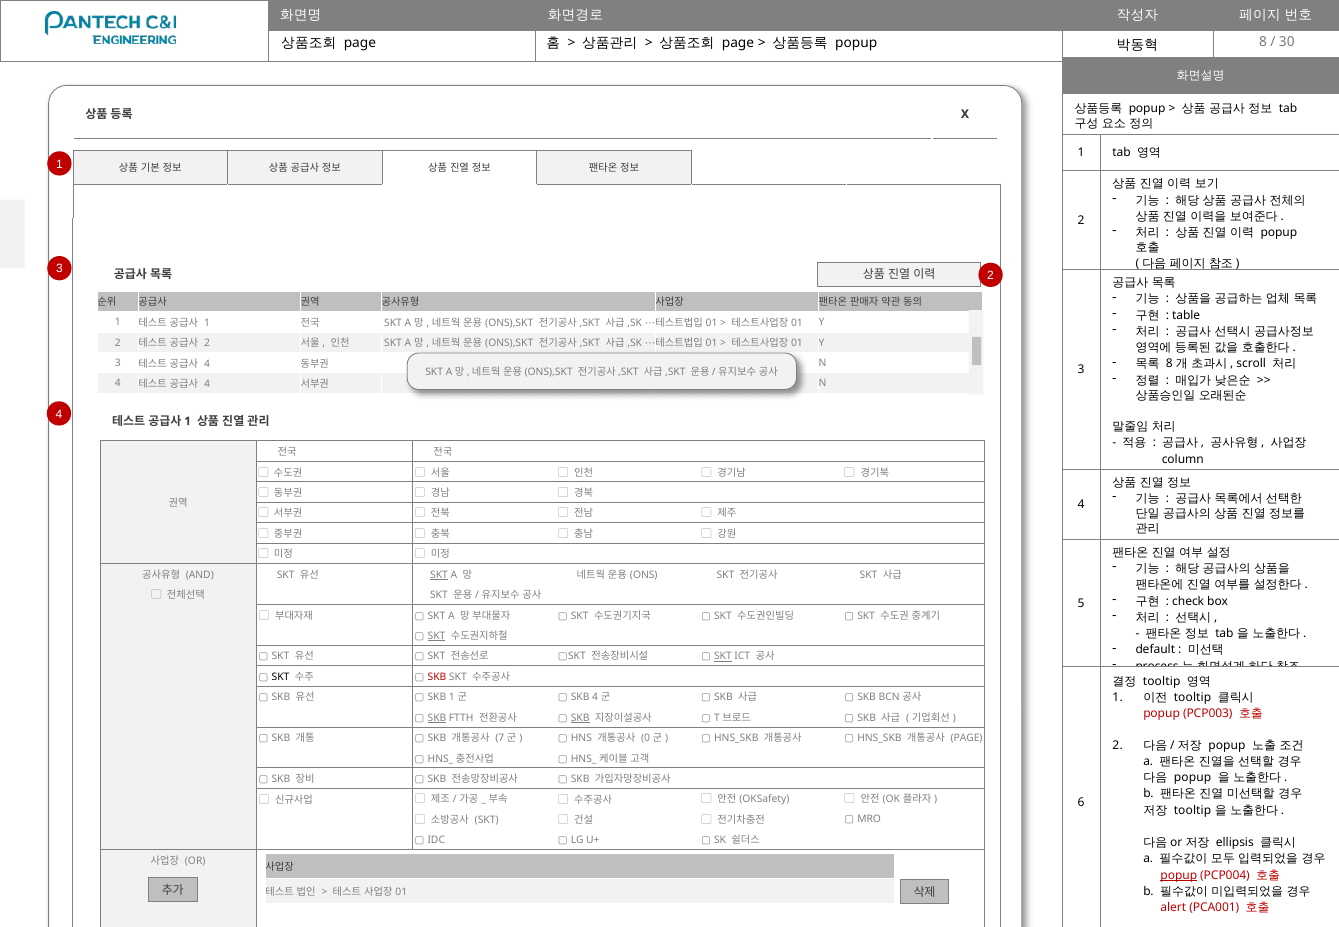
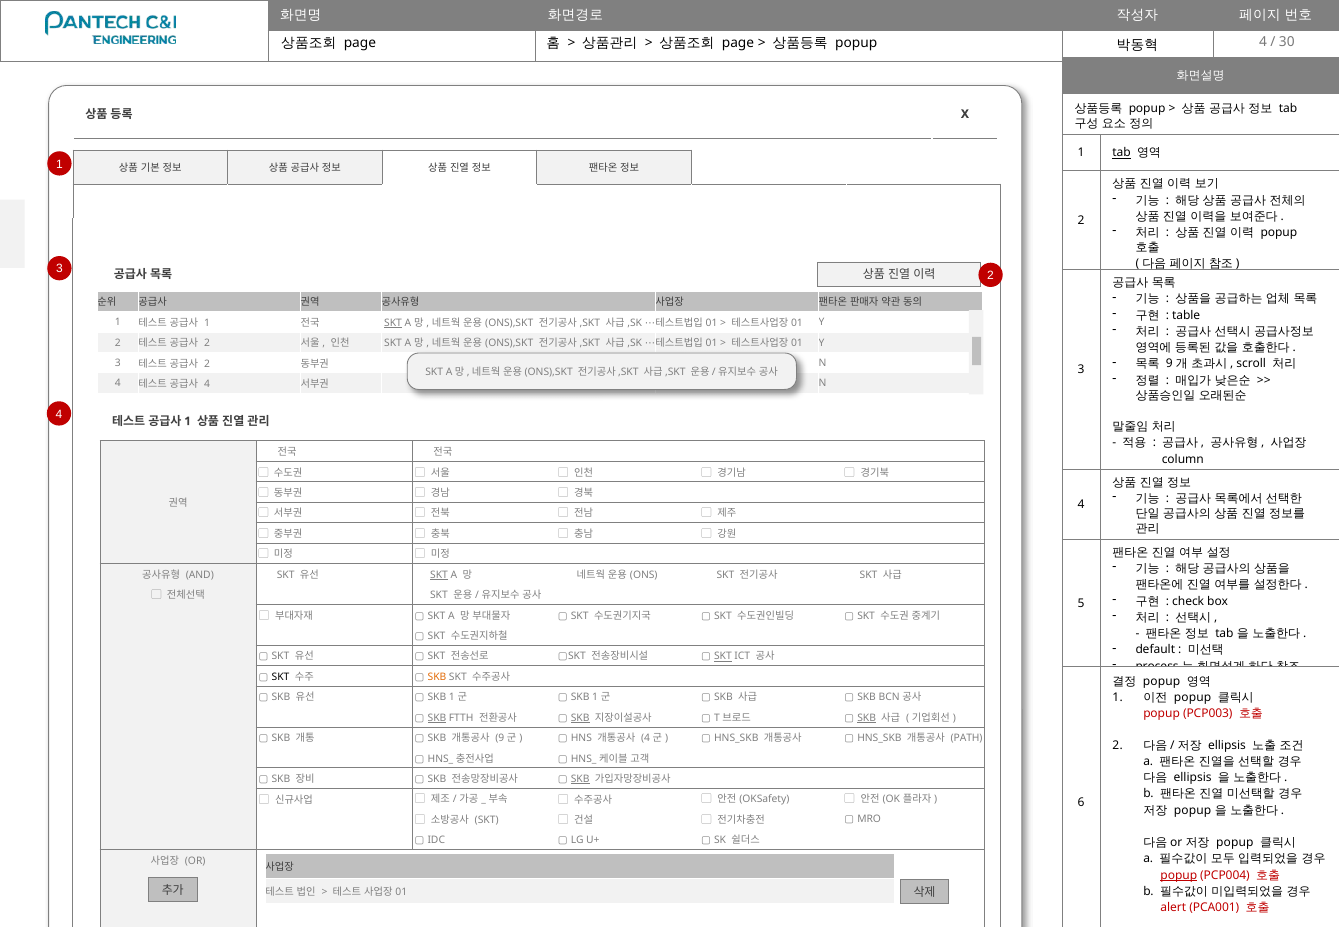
8 at (1263, 42): 8 -> 4
tab at (1122, 153) underline: none -> present
SKT at (393, 323) underline: none -> present
8 at (1169, 364): 8 -> 9
4 at (207, 364): 4 -> 2
SKT at (437, 636) underline: present -> none
SKB at (437, 677) colour: red -> orange
tooltip at (1162, 681): tooltip -> popup
4 at (595, 697): 4 -> 1
tooltip at (1193, 698): tooltip -> popup
SKB at (867, 718) underline: none -> present
7 at (500, 738): 7 -> 9
0 at (646, 738): 0 -> 4
PAGE at (967, 738): PAGE -> PATH
popup at (1227, 745): popup -> ellipsis
popup at (1193, 778): popup -> ellipsis
SKB at (580, 779) underline: none -> present
tooltip at (1193, 810): tooltip -> popup
ellipsis at (1235, 843): ellipsis -> popup
